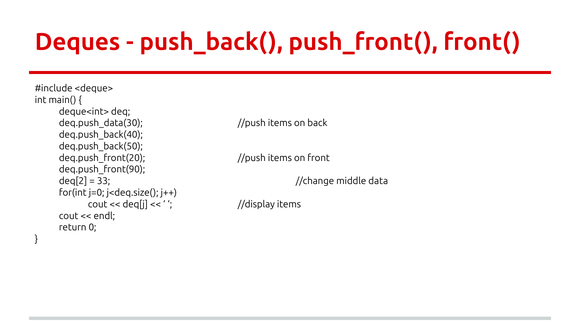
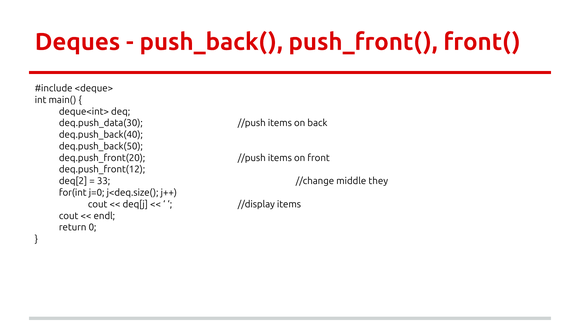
deq.push_front(90: deq.push_front(90 -> deq.push_front(12
data: data -> they
